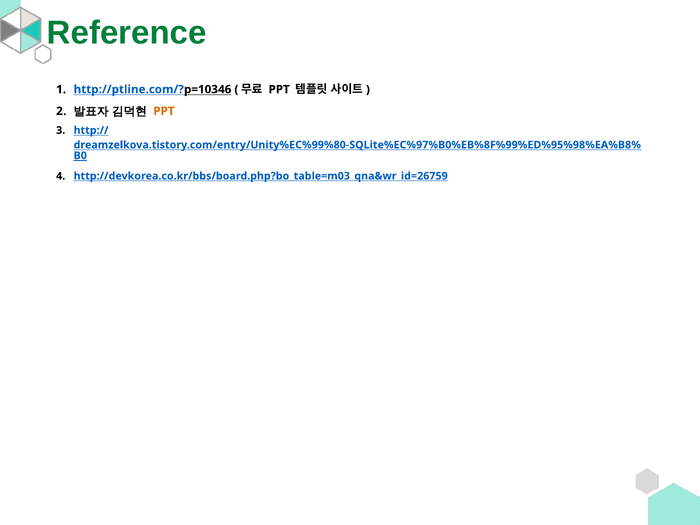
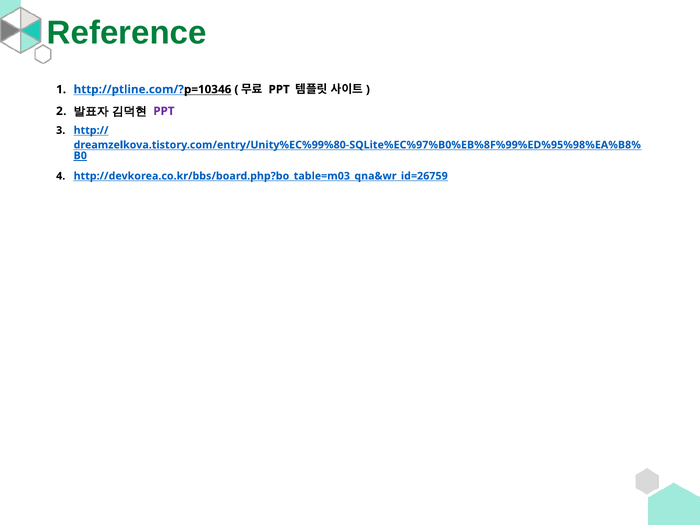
PPT at (164, 111) colour: orange -> purple
